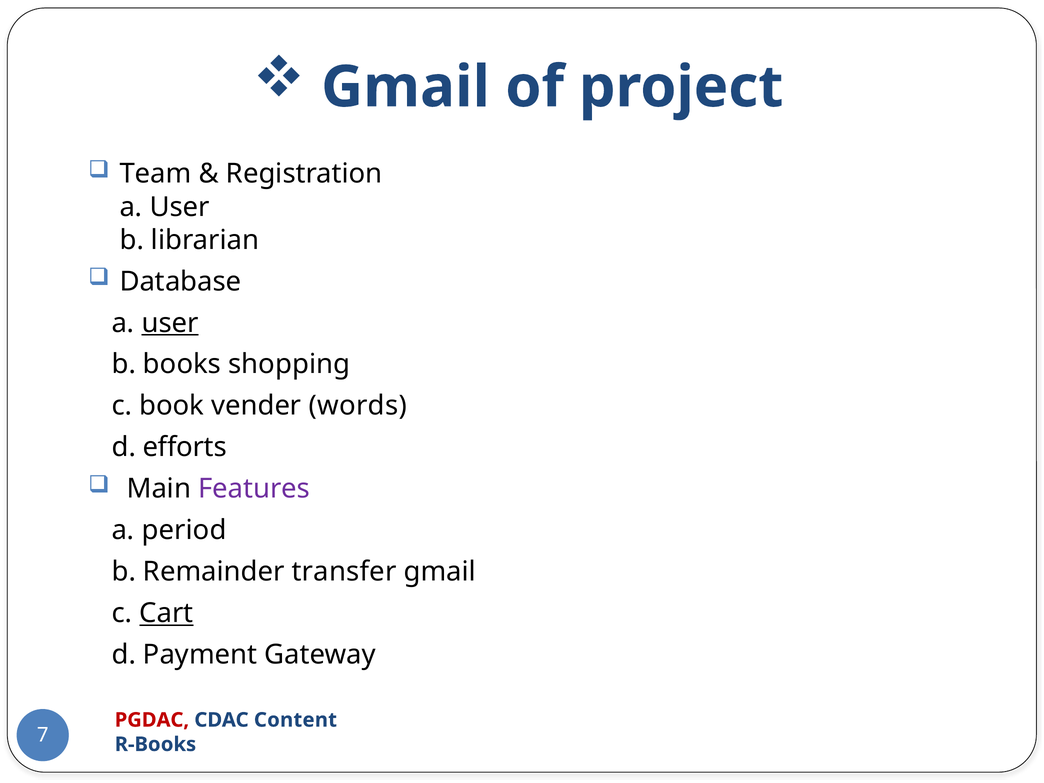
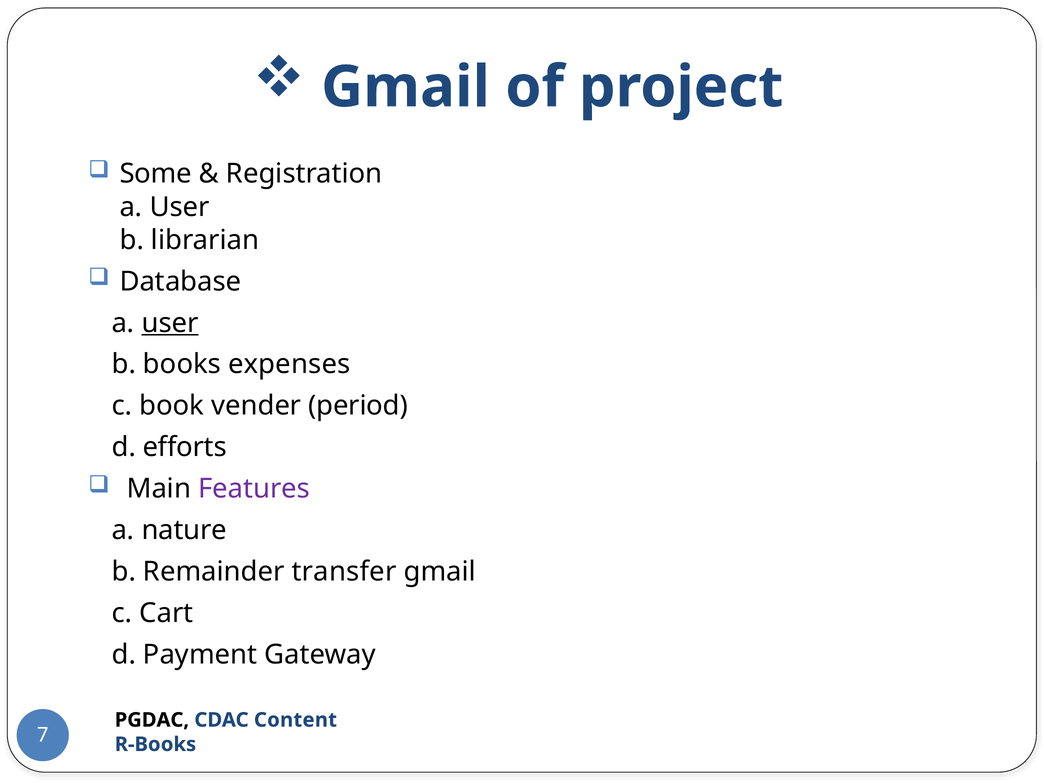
Team: Team -> Some
shopping: shopping -> expenses
words: words -> period
period: period -> nature
Cart underline: present -> none
PGDAC colour: red -> black
